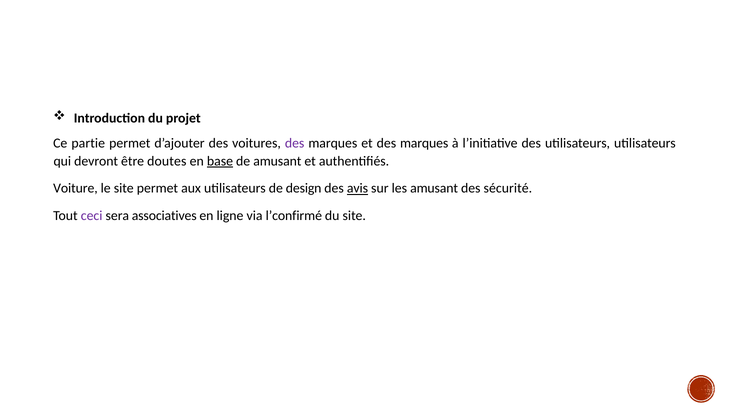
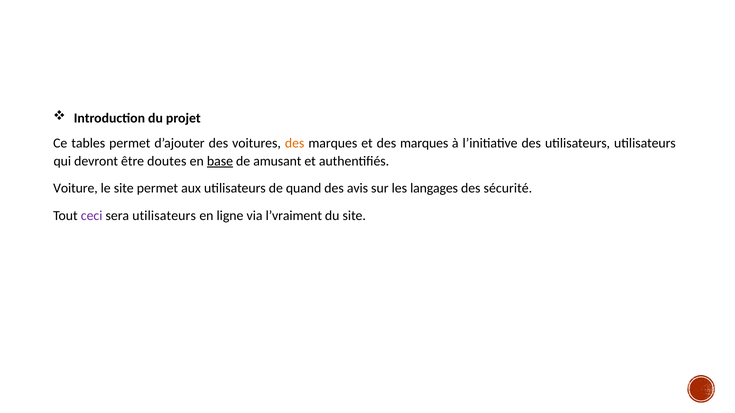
partie: partie -> tables
des at (295, 143) colour: purple -> orange
design: design -> quand
avis underline: present -> none
les amusant: amusant -> langages
sera associatives: associatives -> utilisateurs
l’confirmé: l’confirmé -> l’vraiment
